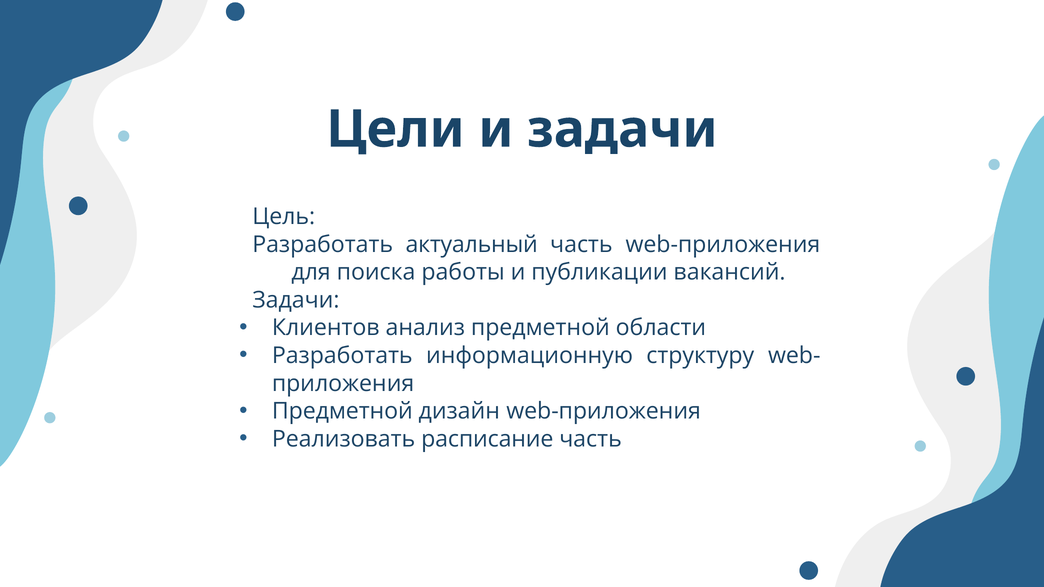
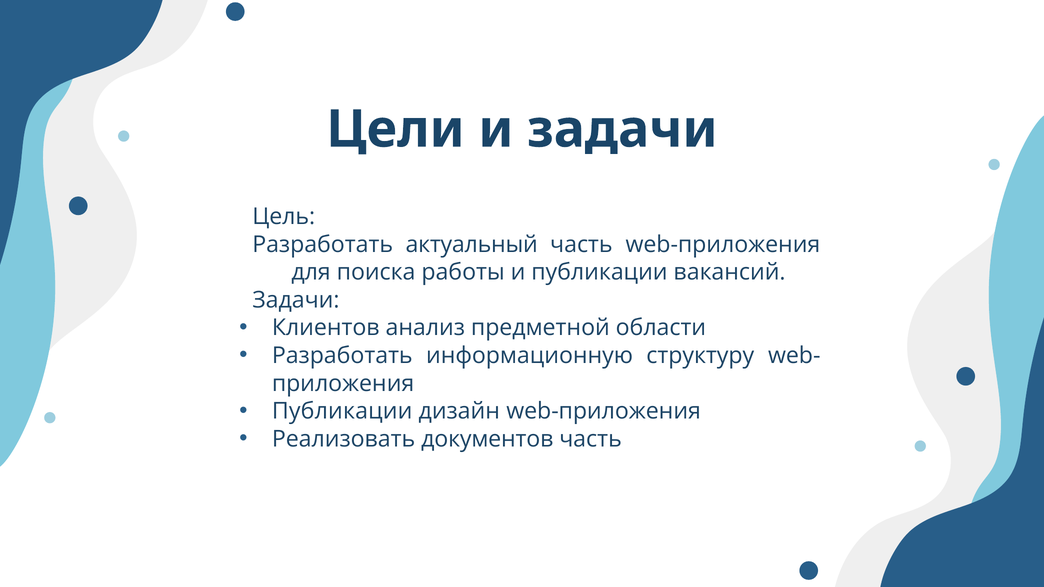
Предметной at (342, 411): Предметной -> Публикации
расписание: расписание -> документов
